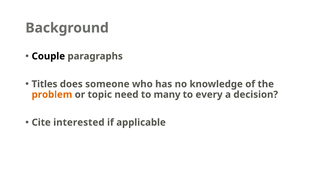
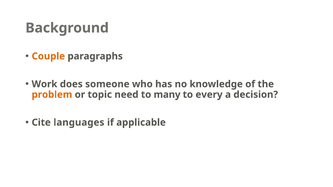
Couple colour: black -> orange
Titles: Titles -> Work
interested: interested -> languages
